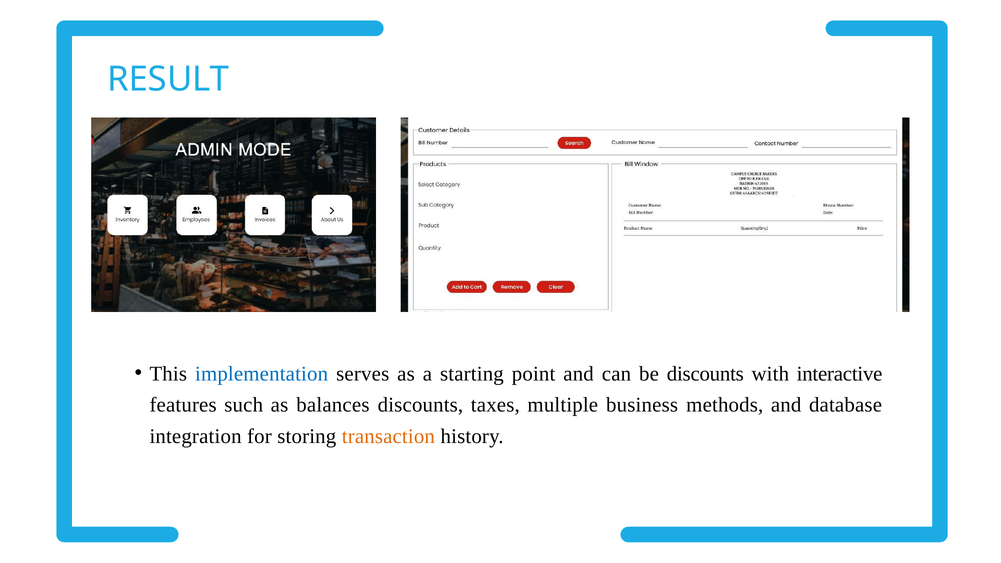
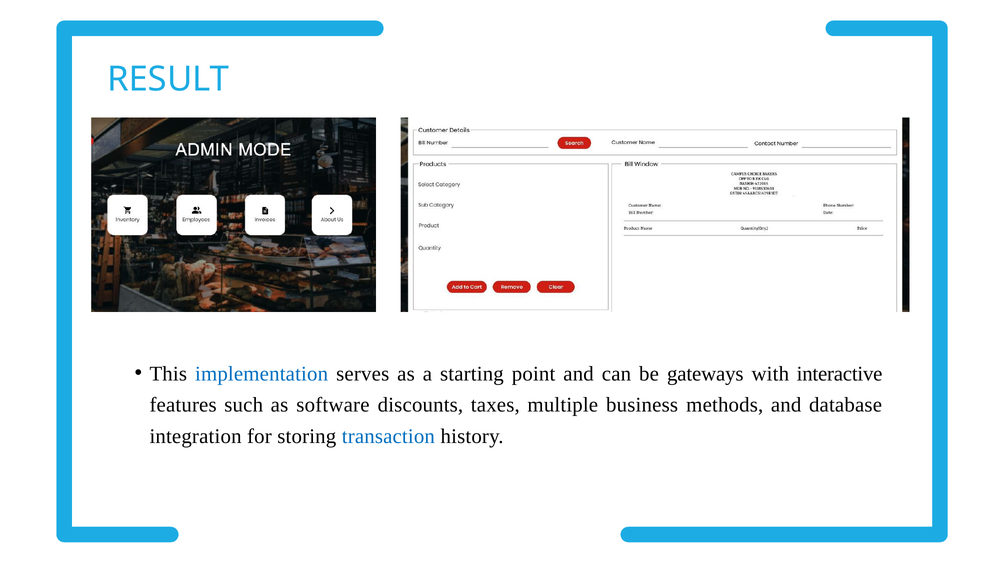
be discounts: discounts -> gateways
balances: balances -> software
transaction colour: orange -> blue
